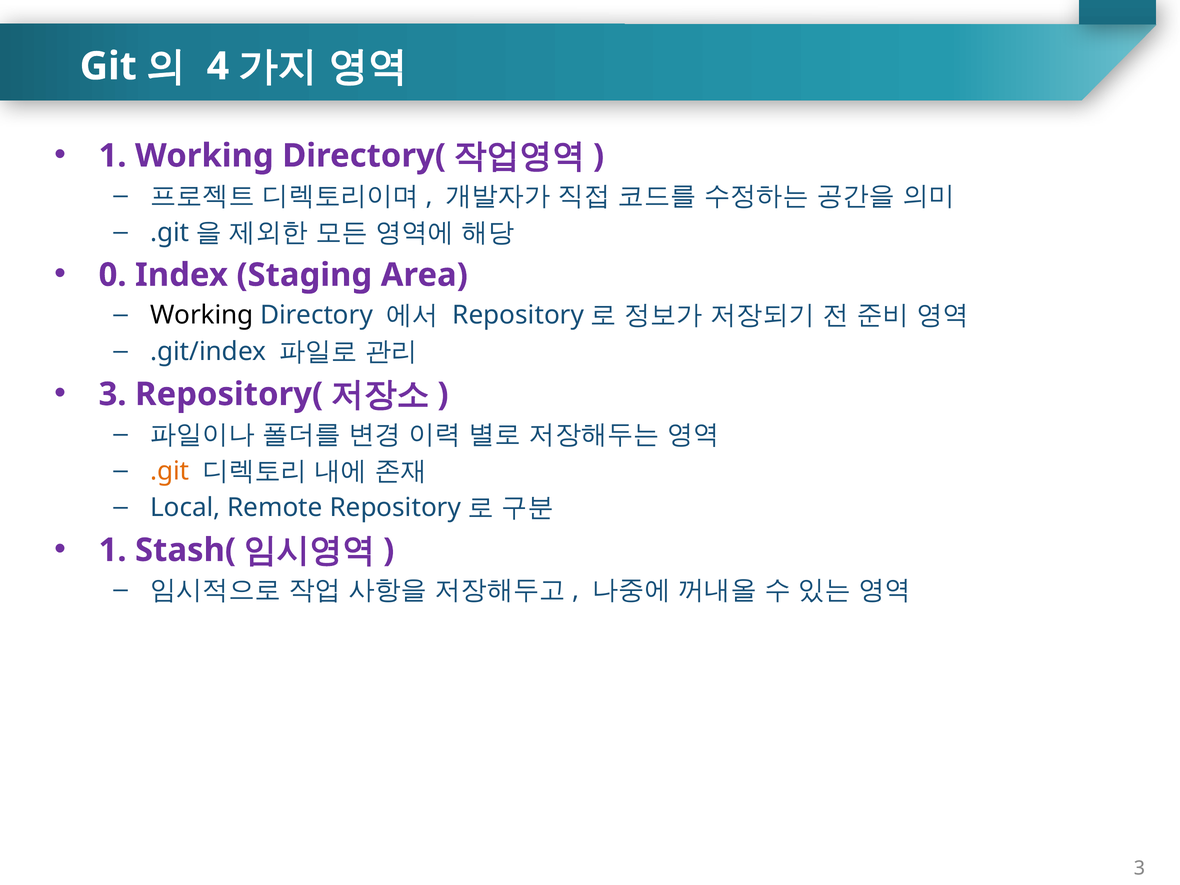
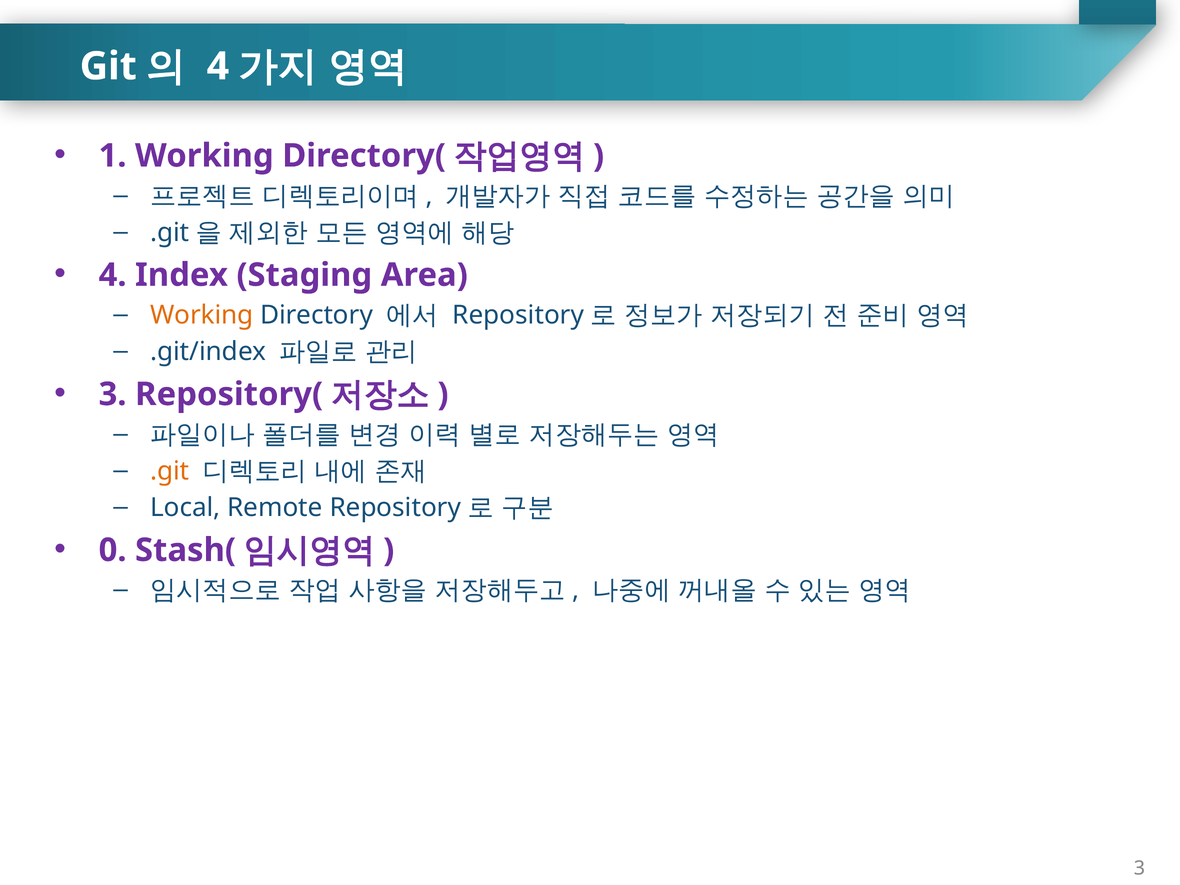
0 at (113, 275): 0 -> 4
Working at (202, 315) colour: black -> orange
1 at (113, 550): 1 -> 0
